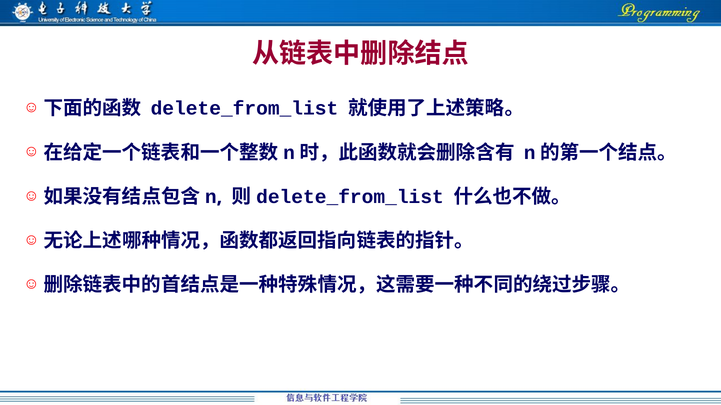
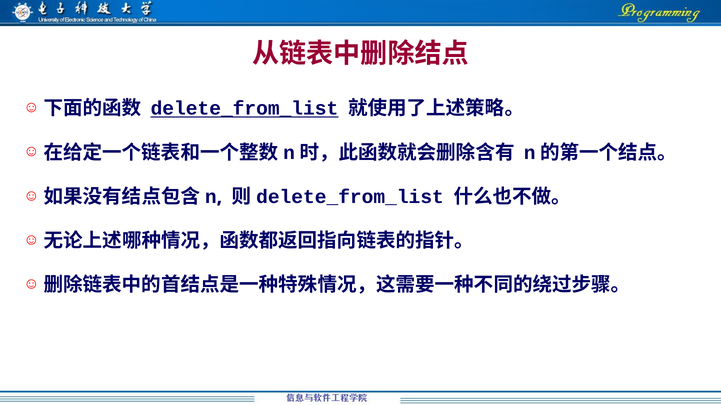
delete_from_list underline: none -> present
